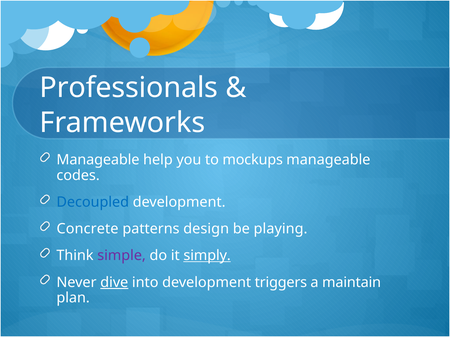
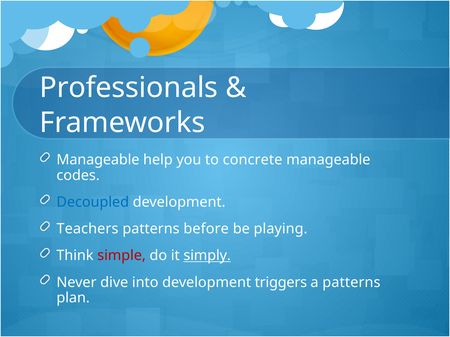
mockups: mockups -> concrete
Concrete: Concrete -> Teachers
design: design -> before
simple colour: purple -> red
dive underline: present -> none
a maintain: maintain -> patterns
